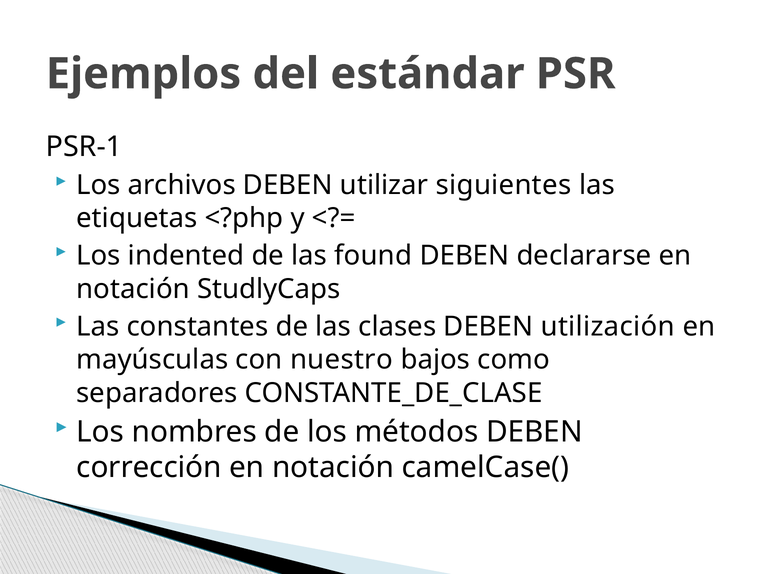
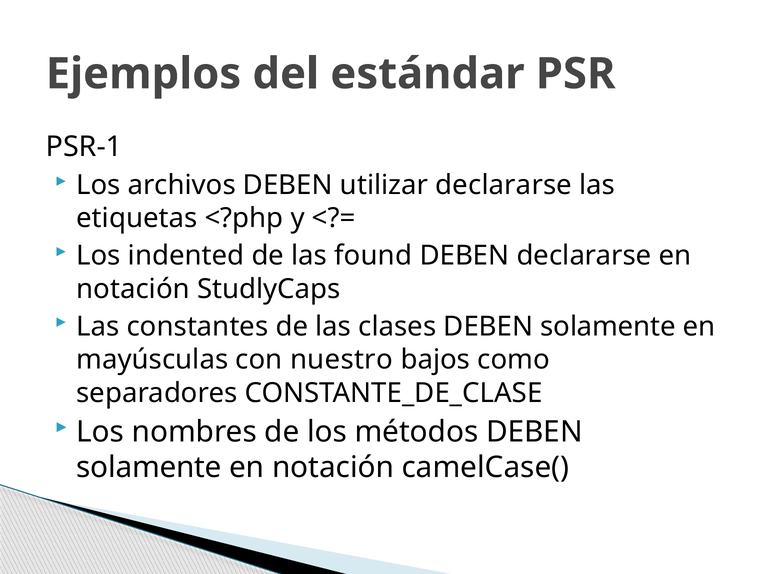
utilizar siguientes: siguientes -> declararse
clases DEBEN utilización: utilización -> solamente
corrección at (149, 467): corrección -> solamente
